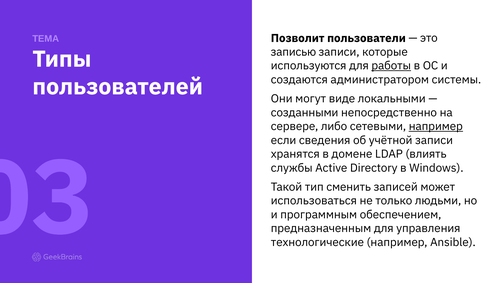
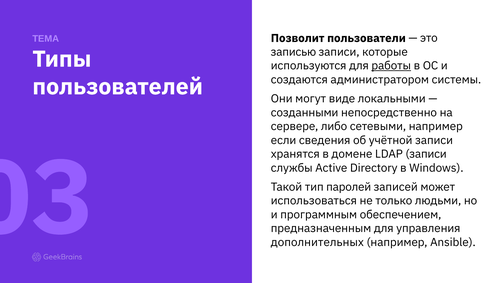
например at (436, 127) underline: present -> none
LDAP влиять: влиять -> записи
сменить: сменить -> паролей
технологические: технологические -> дополнительных
